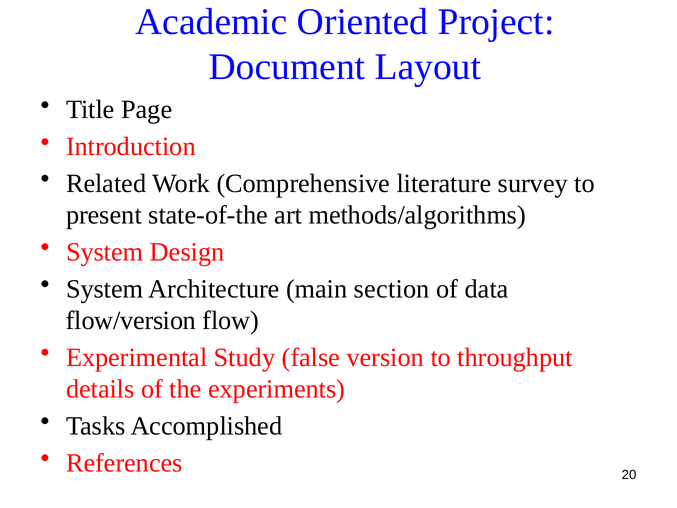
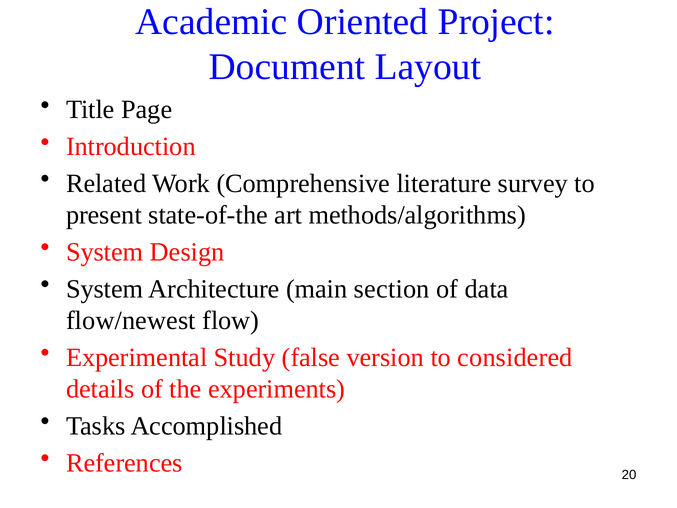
flow/version: flow/version -> flow/newest
throughput: throughput -> considered
